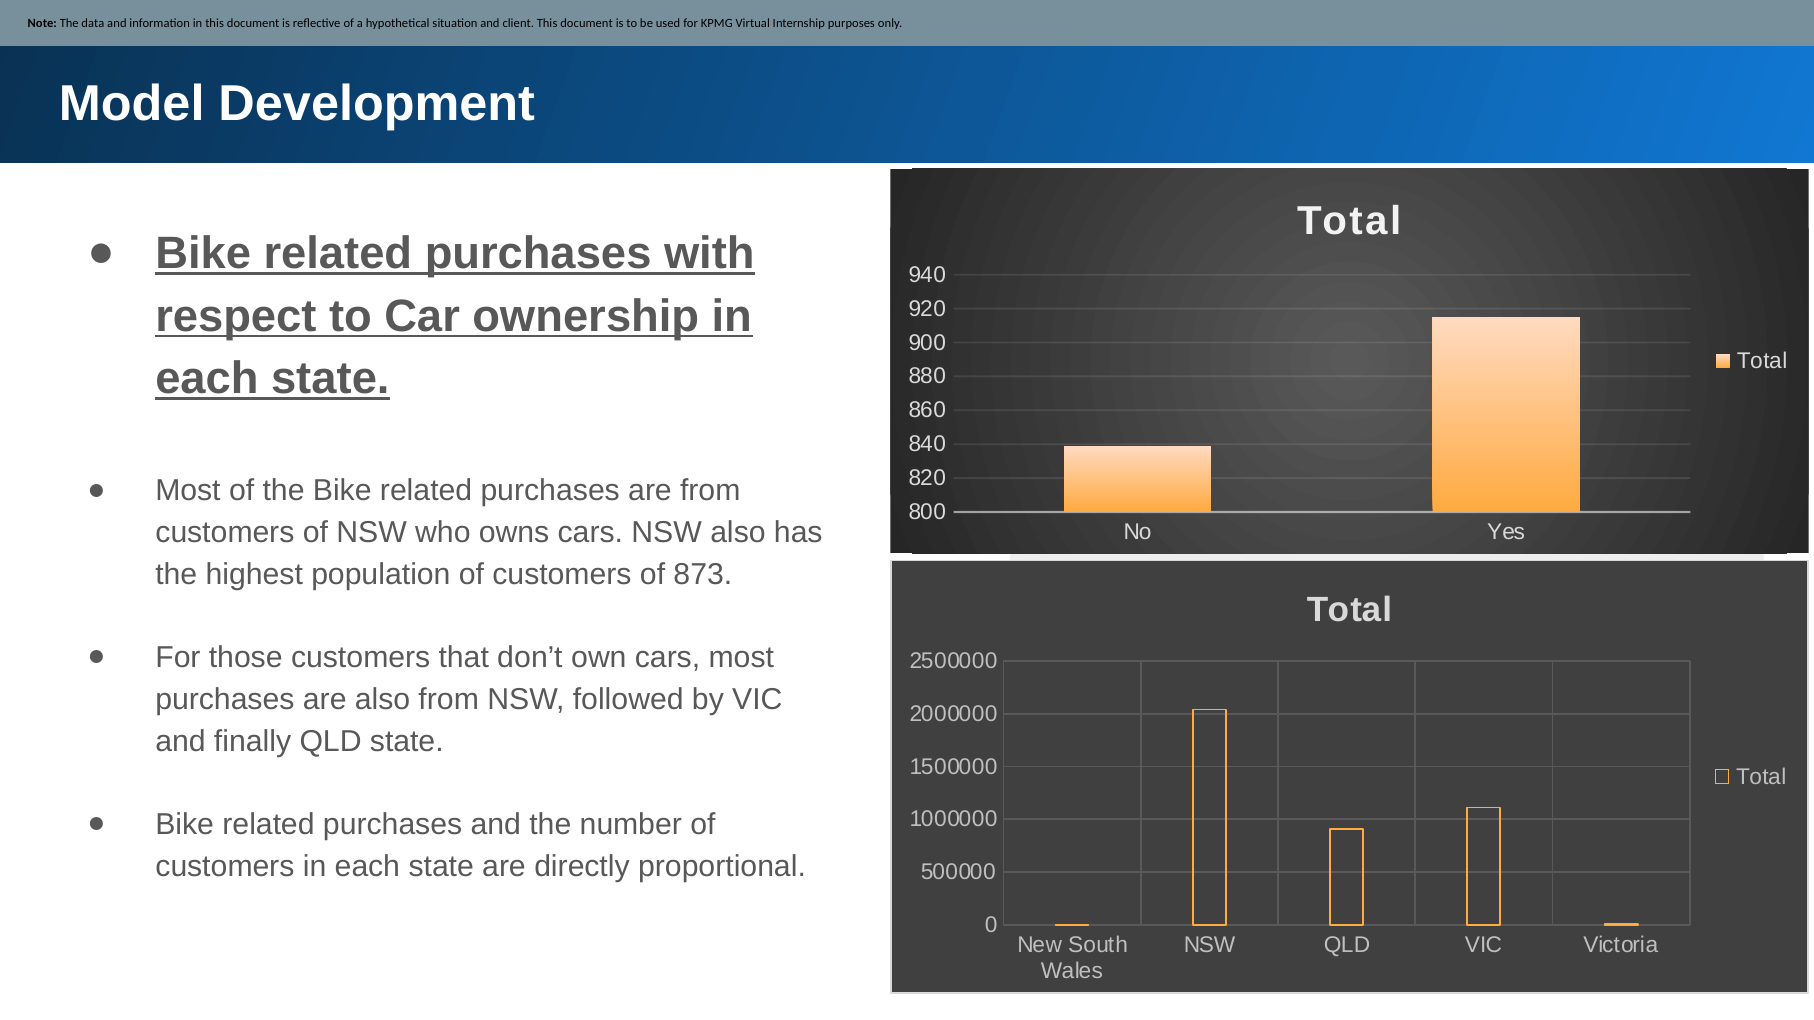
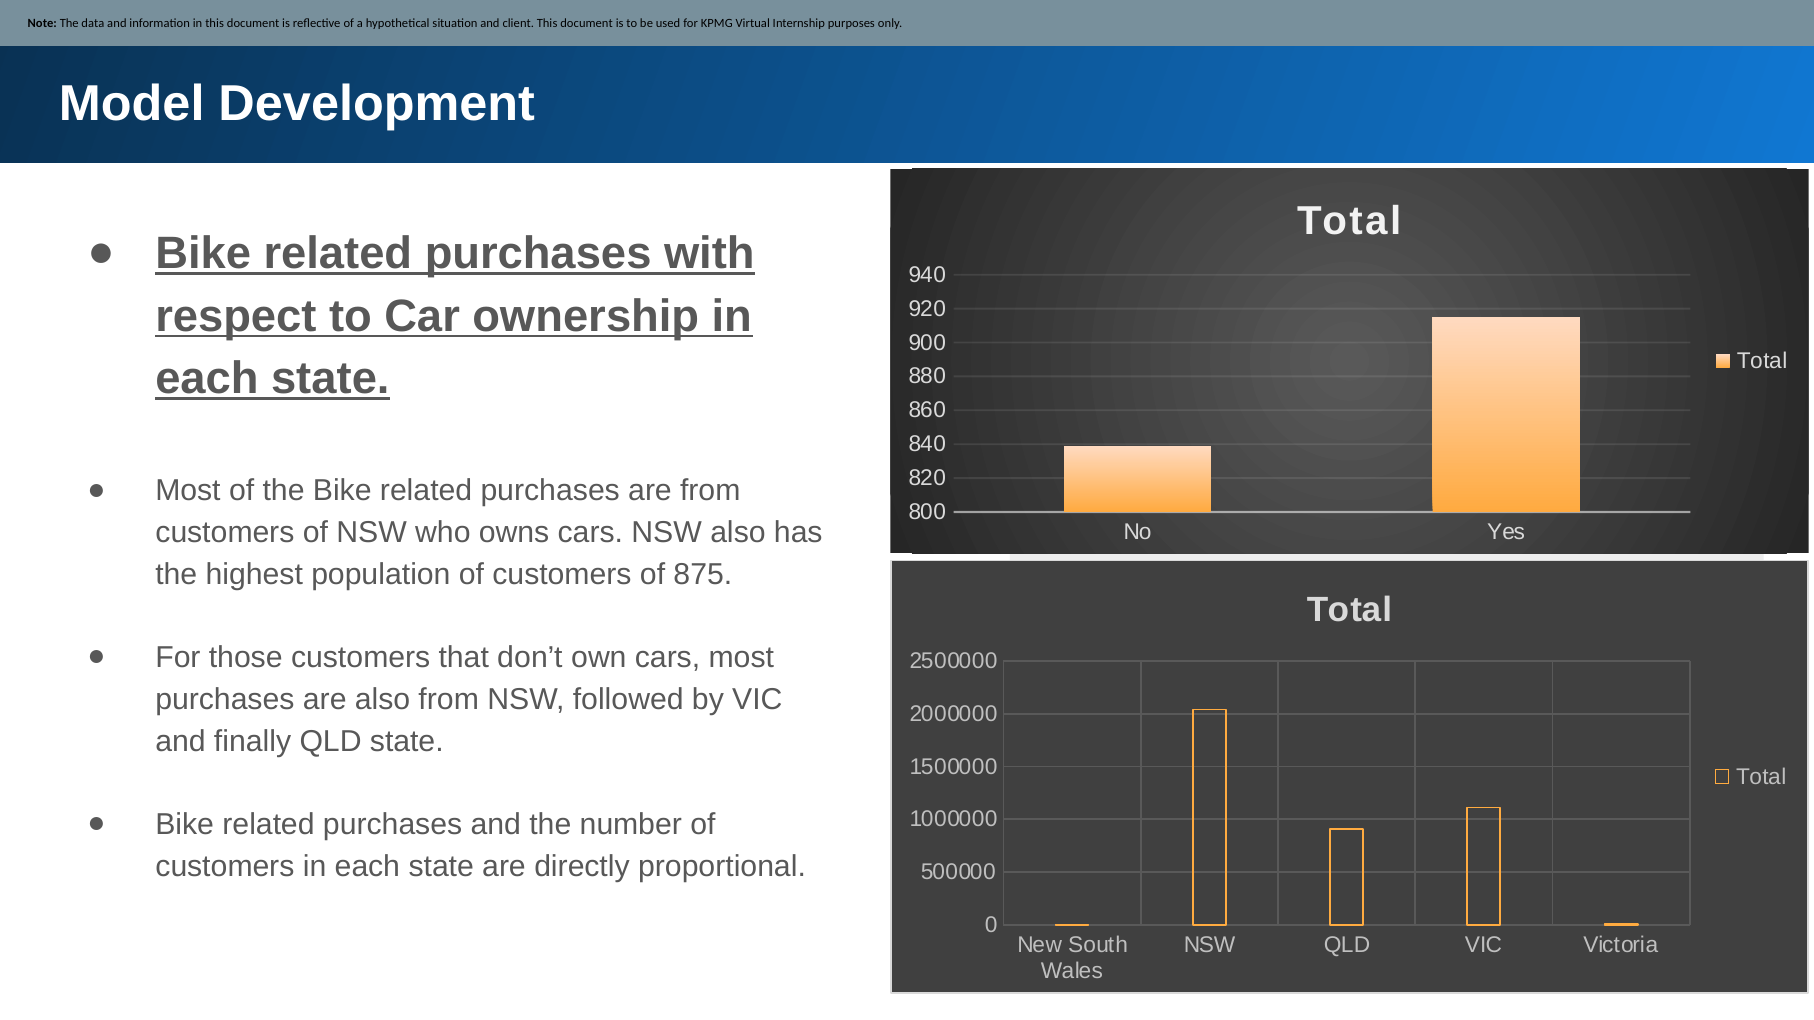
873: 873 -> 875
